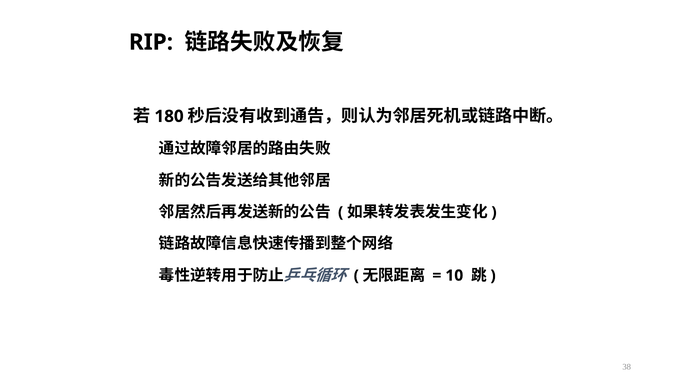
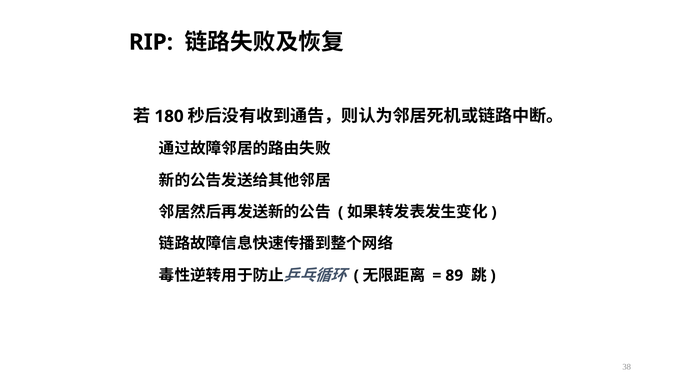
10: 10 -> 89
